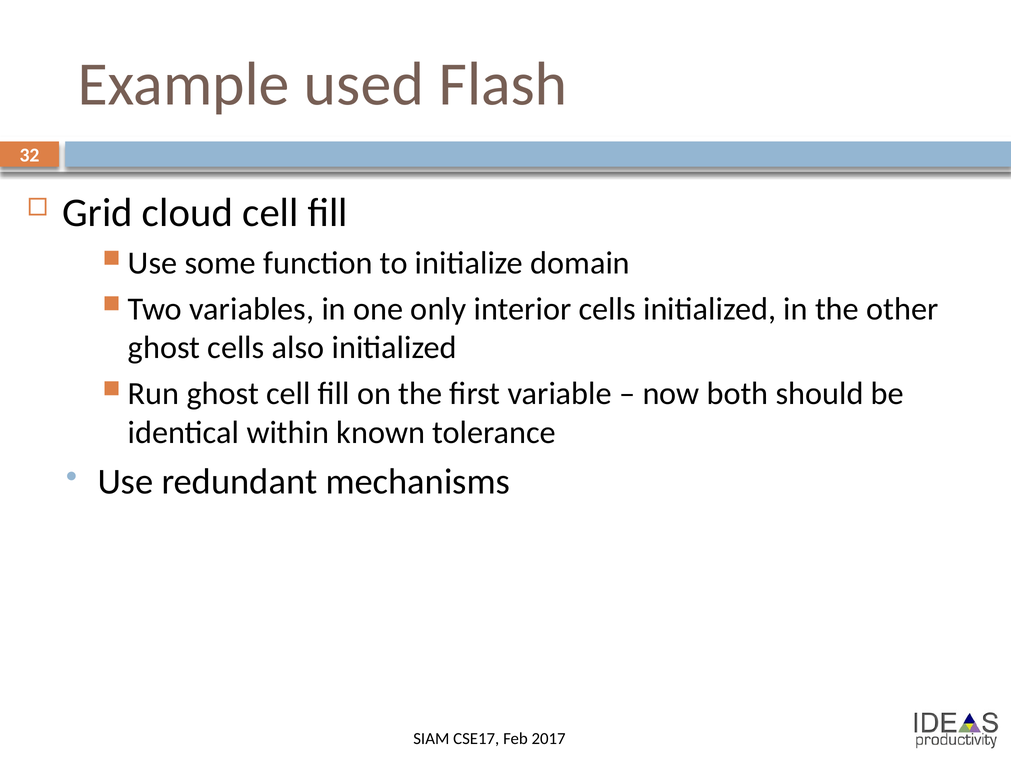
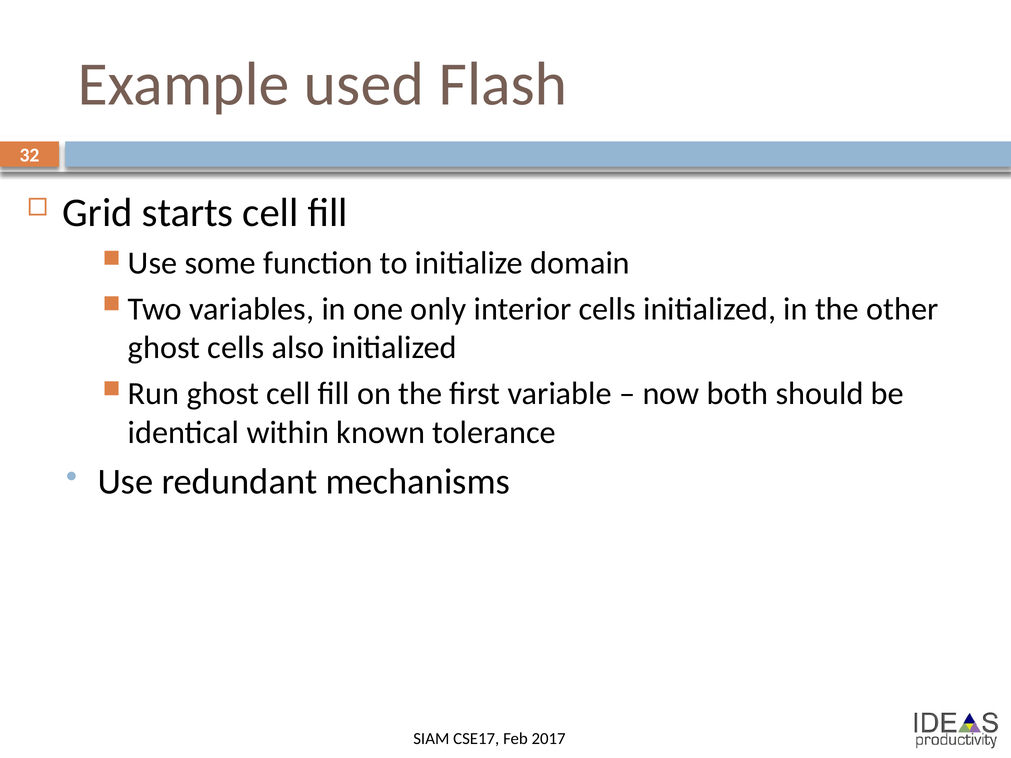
cloud: cloud -> starts
